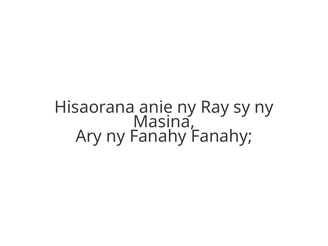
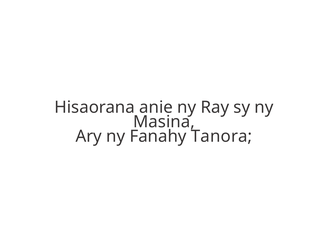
Fanahy Fanahy: Fanahy -> Tanora
